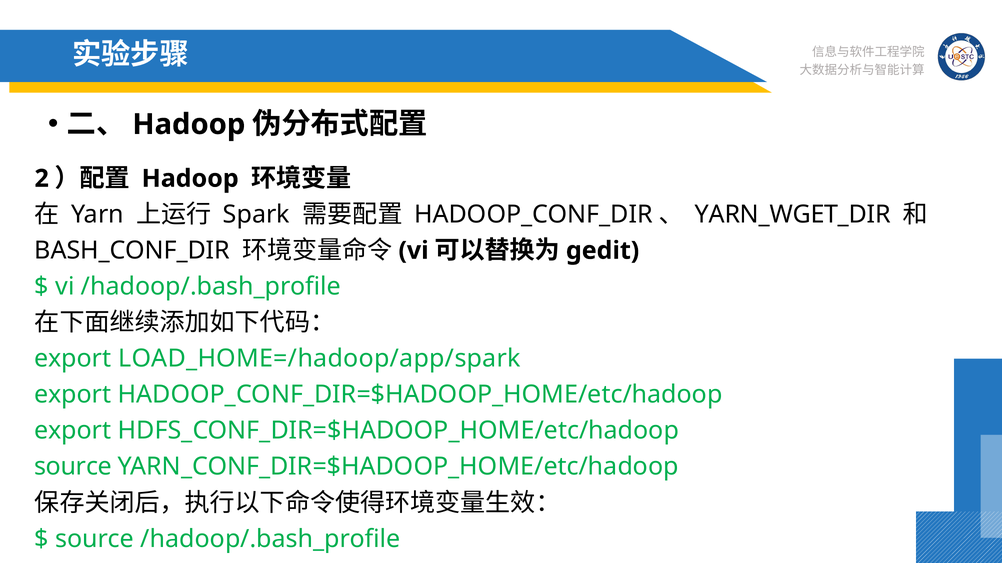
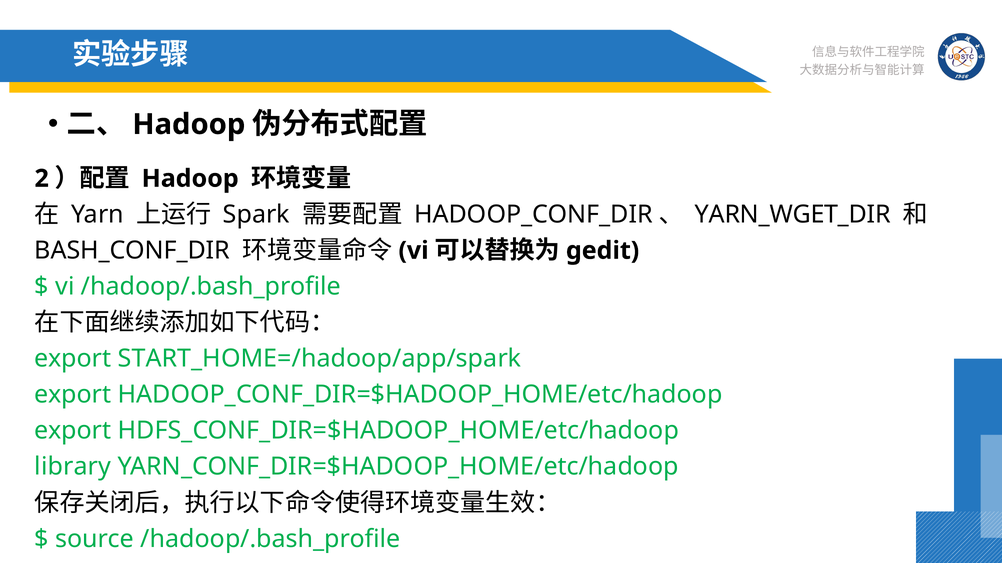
LOAD_HOME=/hadoop/app/spark: LOAD_HOME=/hadoop/app/spark -> START_HOME=/hadoop/app/spark
source at (73, 467): source -> library
